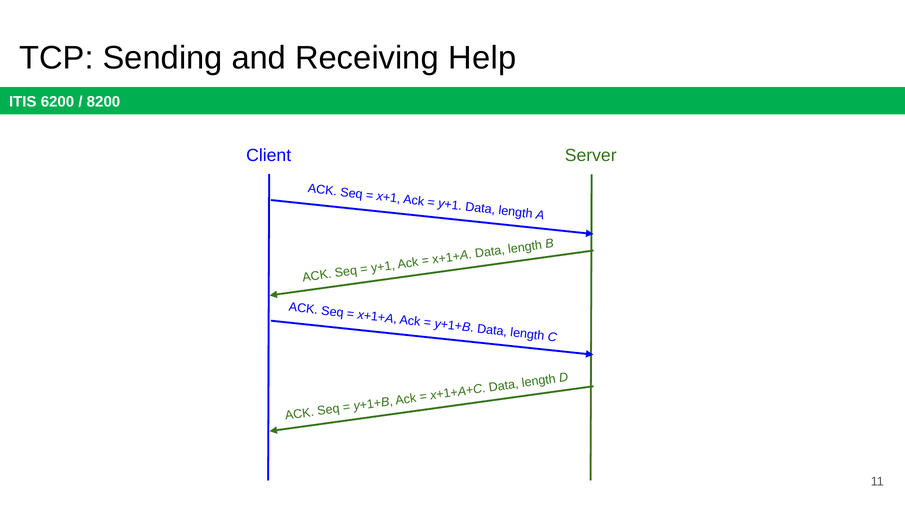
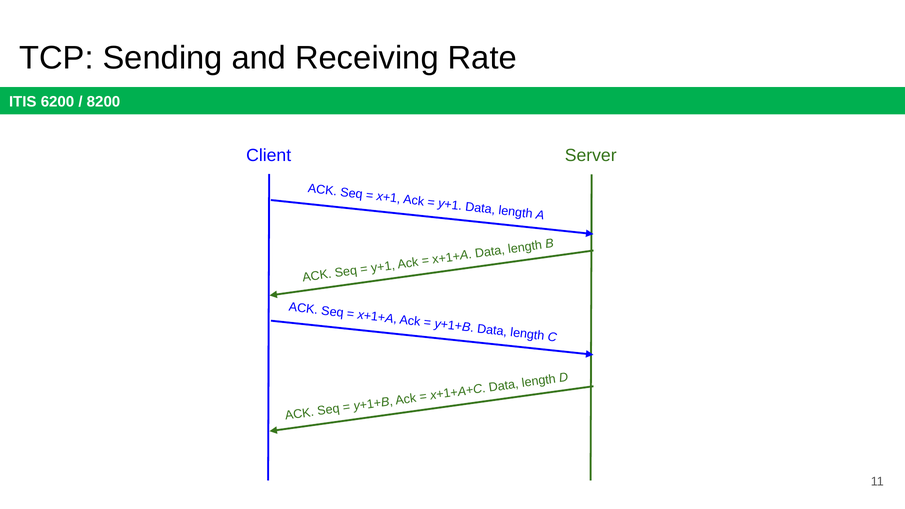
Help: Help -> Rate
